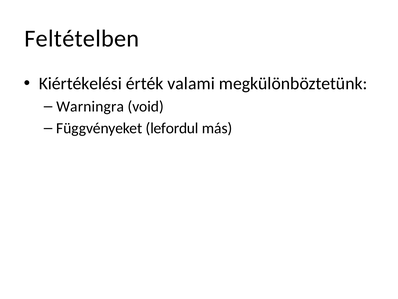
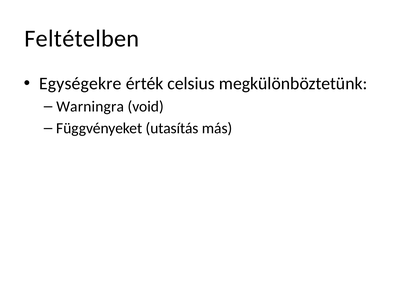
Kiértékelési: Kiértékelési -> Egységekre
valami: valami -> celsius
lefordul: lefordul -> utasítás
